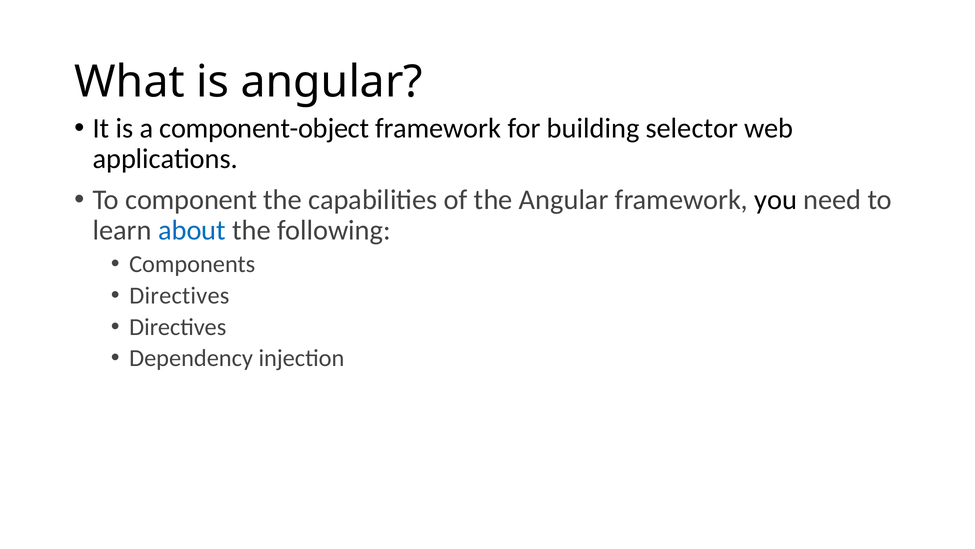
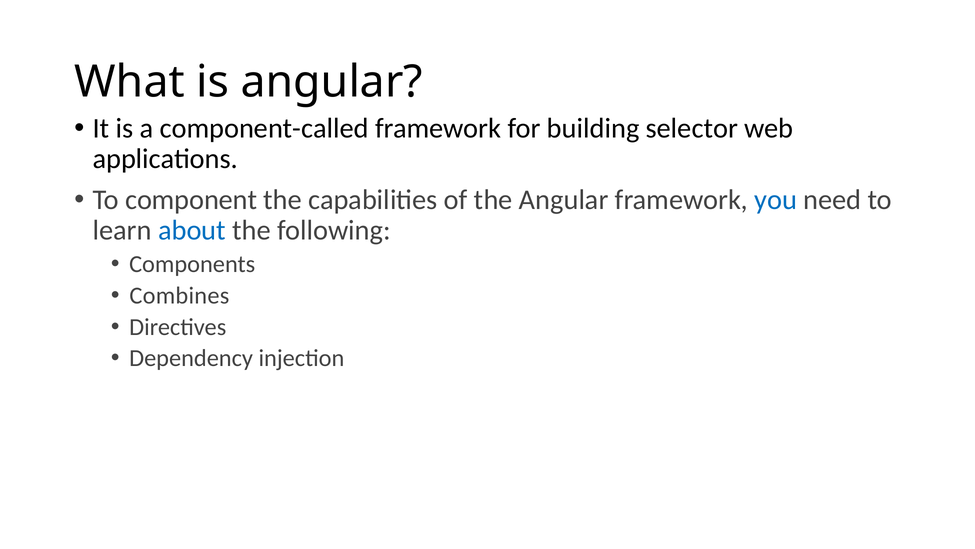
component-object: component-object -> component-called
you colour: black -> blue
Directives at (179, 295): Directives -> Combines
